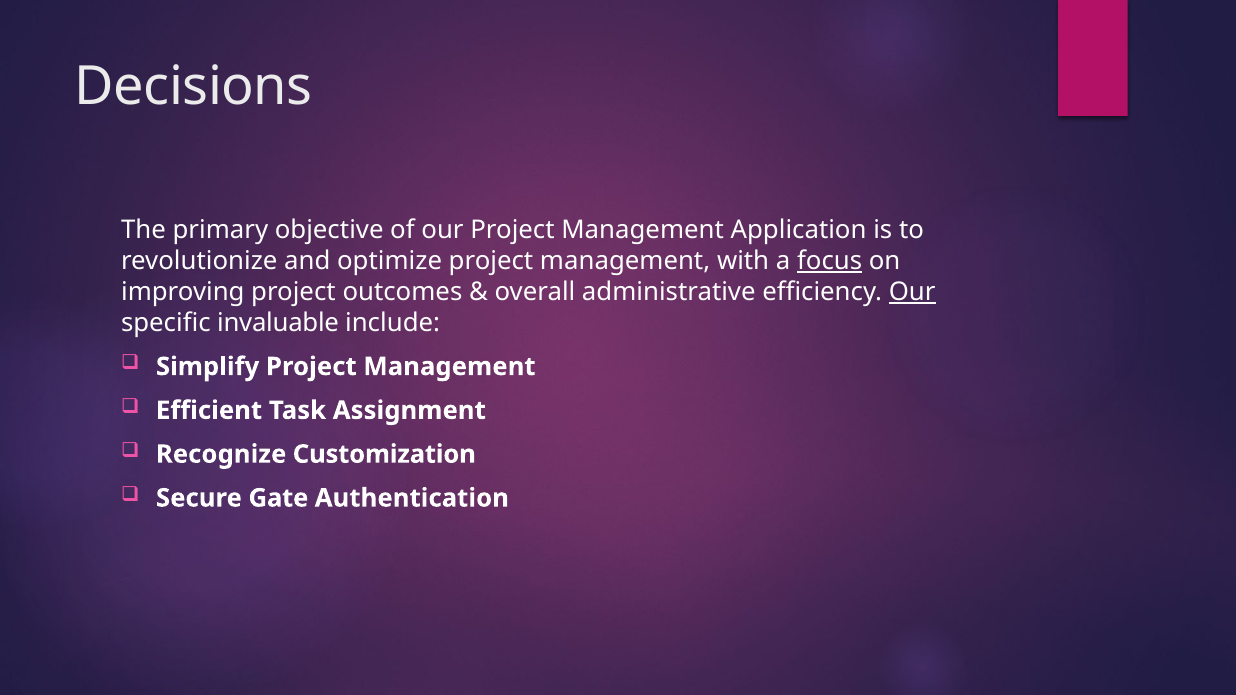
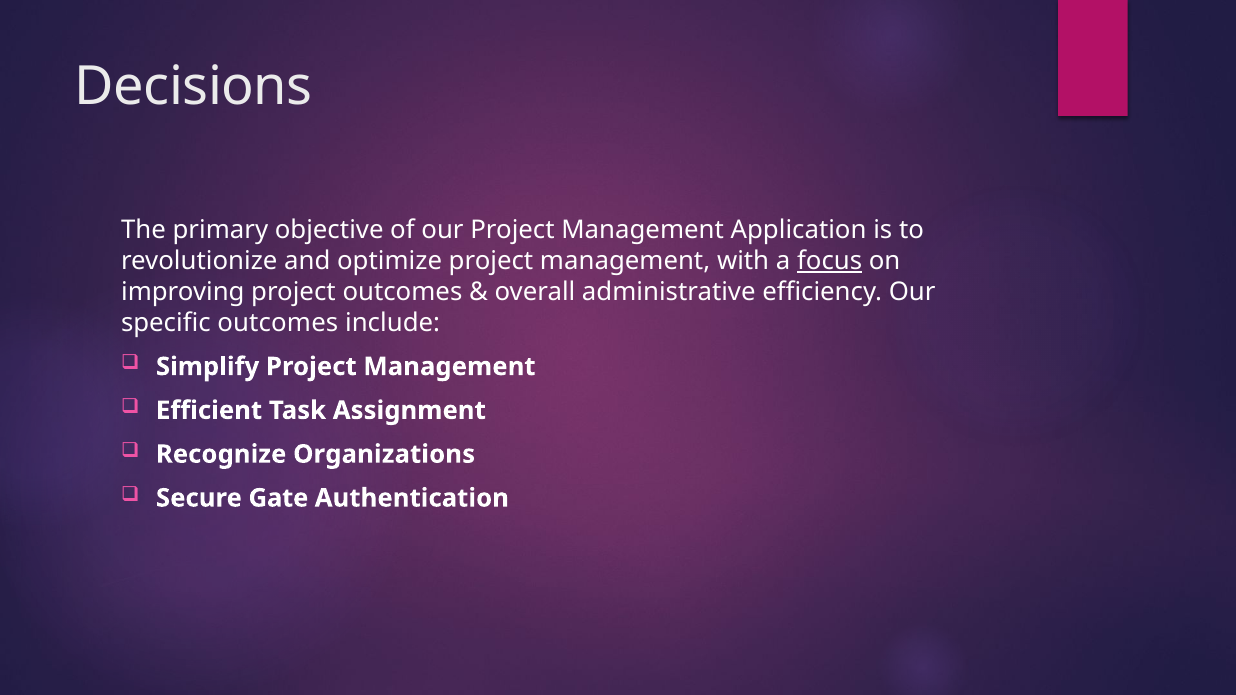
Our at (912, 292) underline: present -> none
specific invaluable: invaluable -> outcomes
Customization: Customization -> Organizations
